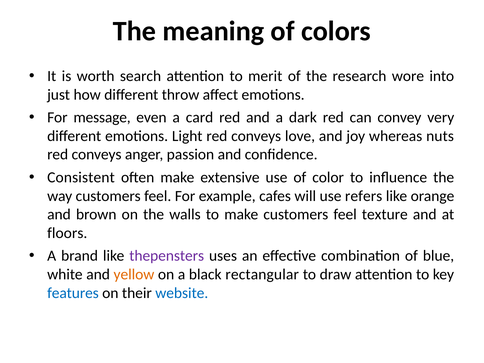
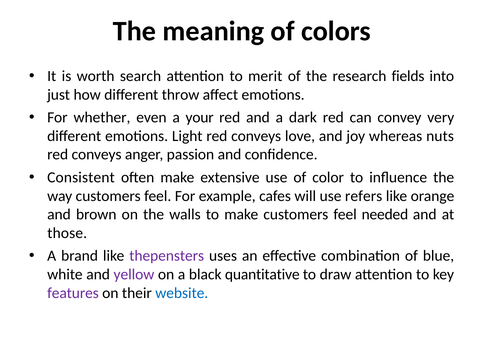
wore: wore -> fields
message: message -> whether
card: card -> your
texture: texture -> needed
floors: floors -> those
yellow colour: orange -> purple
rectangular: rectangular -> quantitative
features colour: blue -> purple
